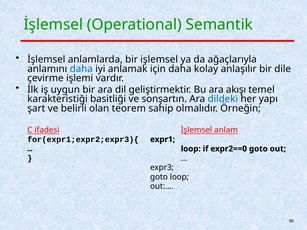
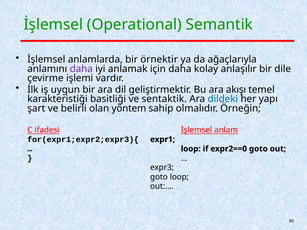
işlemsel: işlemsel -> örnektir
daha at (81, 69) colour: blue -> purple
sonşartın: sonşartın -> sentaktik
teorem: teorem -> yöntem
